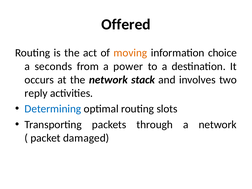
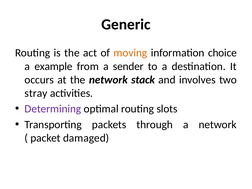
Offered: Offered -> Generic
seconds: seconds -> example
power: power -> sender
reply: reply -> stray
Determining colour: blue -> purple
